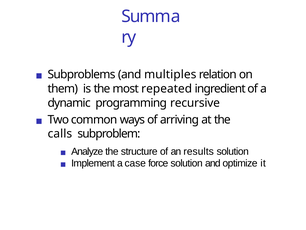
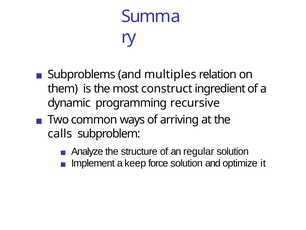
repeated: repeated -> construct
results: results -> regular
case: case -> keep
